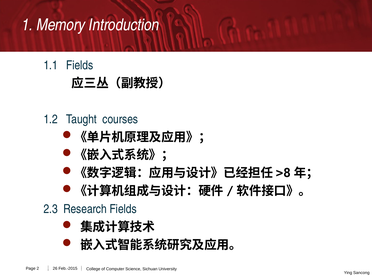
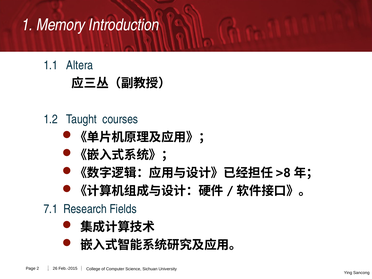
1.1 Fields: Fields -> Altera
2.3: 2.3 -> 7.1
